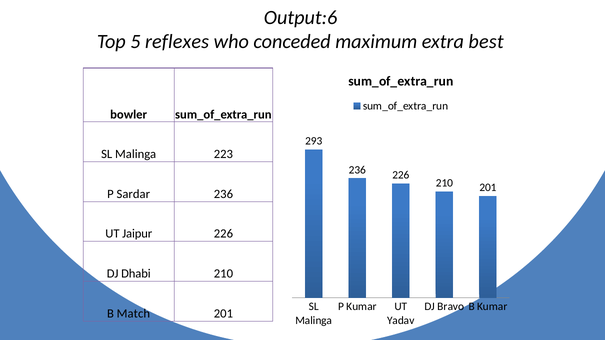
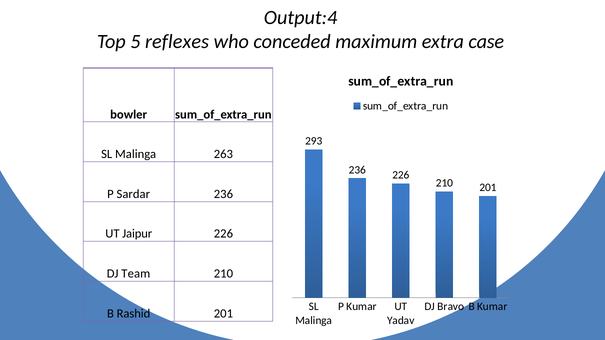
Output:6: Output:6 -> Output:4
best: best -> case
223: 223 -> 263
Dhabi: Dhabi -> Team
Match: Match -> Rashid
